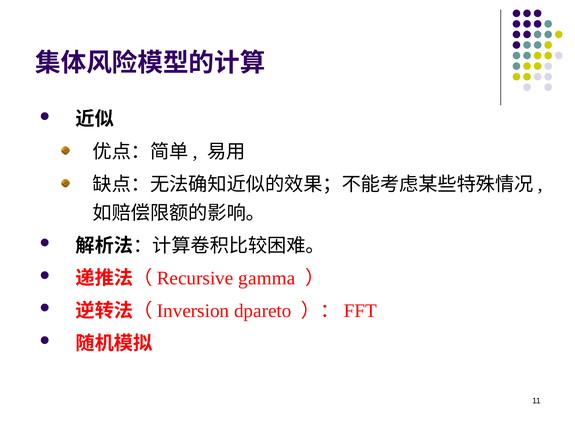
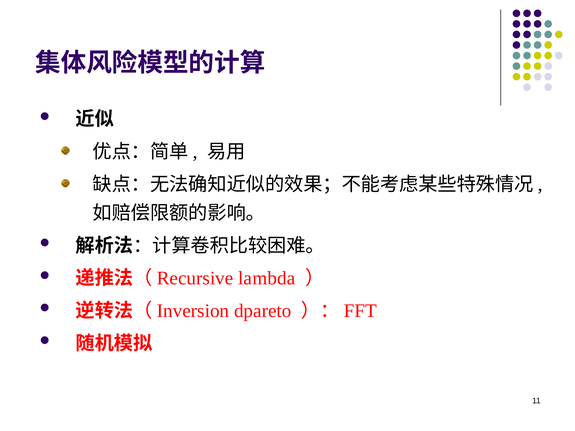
gamma: gamma -> lambda
